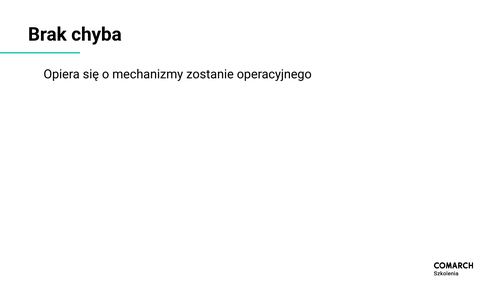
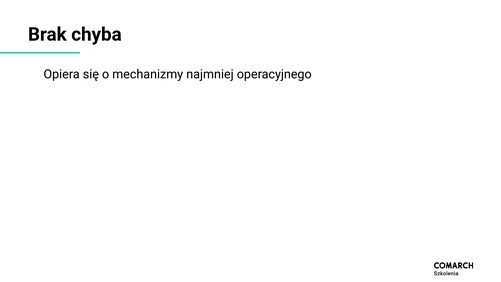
zostanie: zostanie -> najmniej
